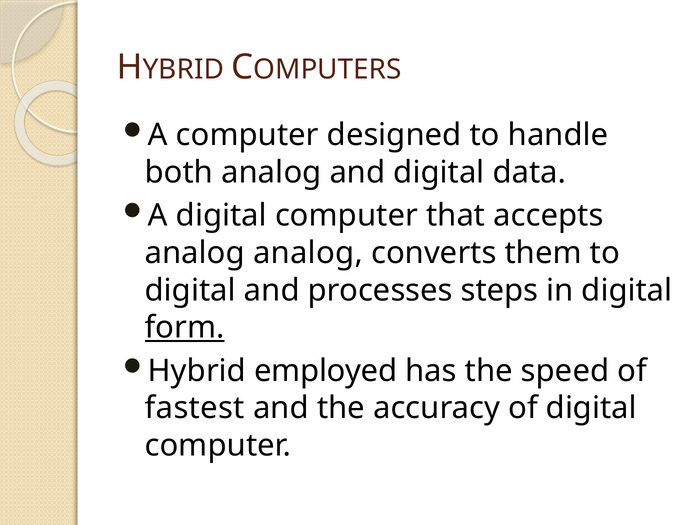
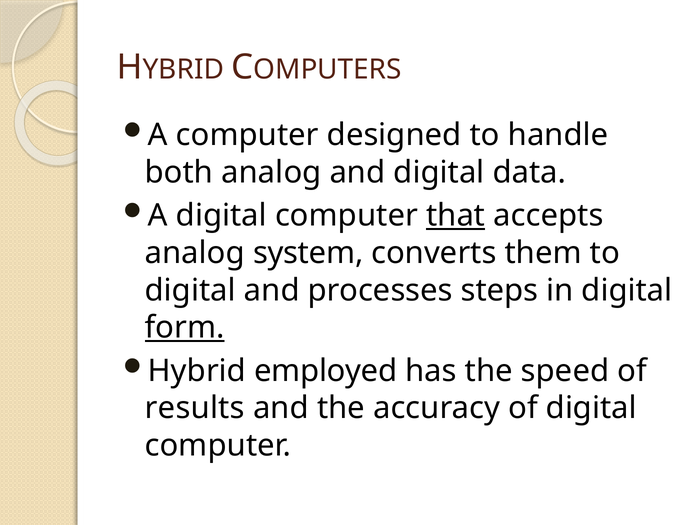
that underline: none -> present
analog analog: analog -> system
fastest: fastest -> results
